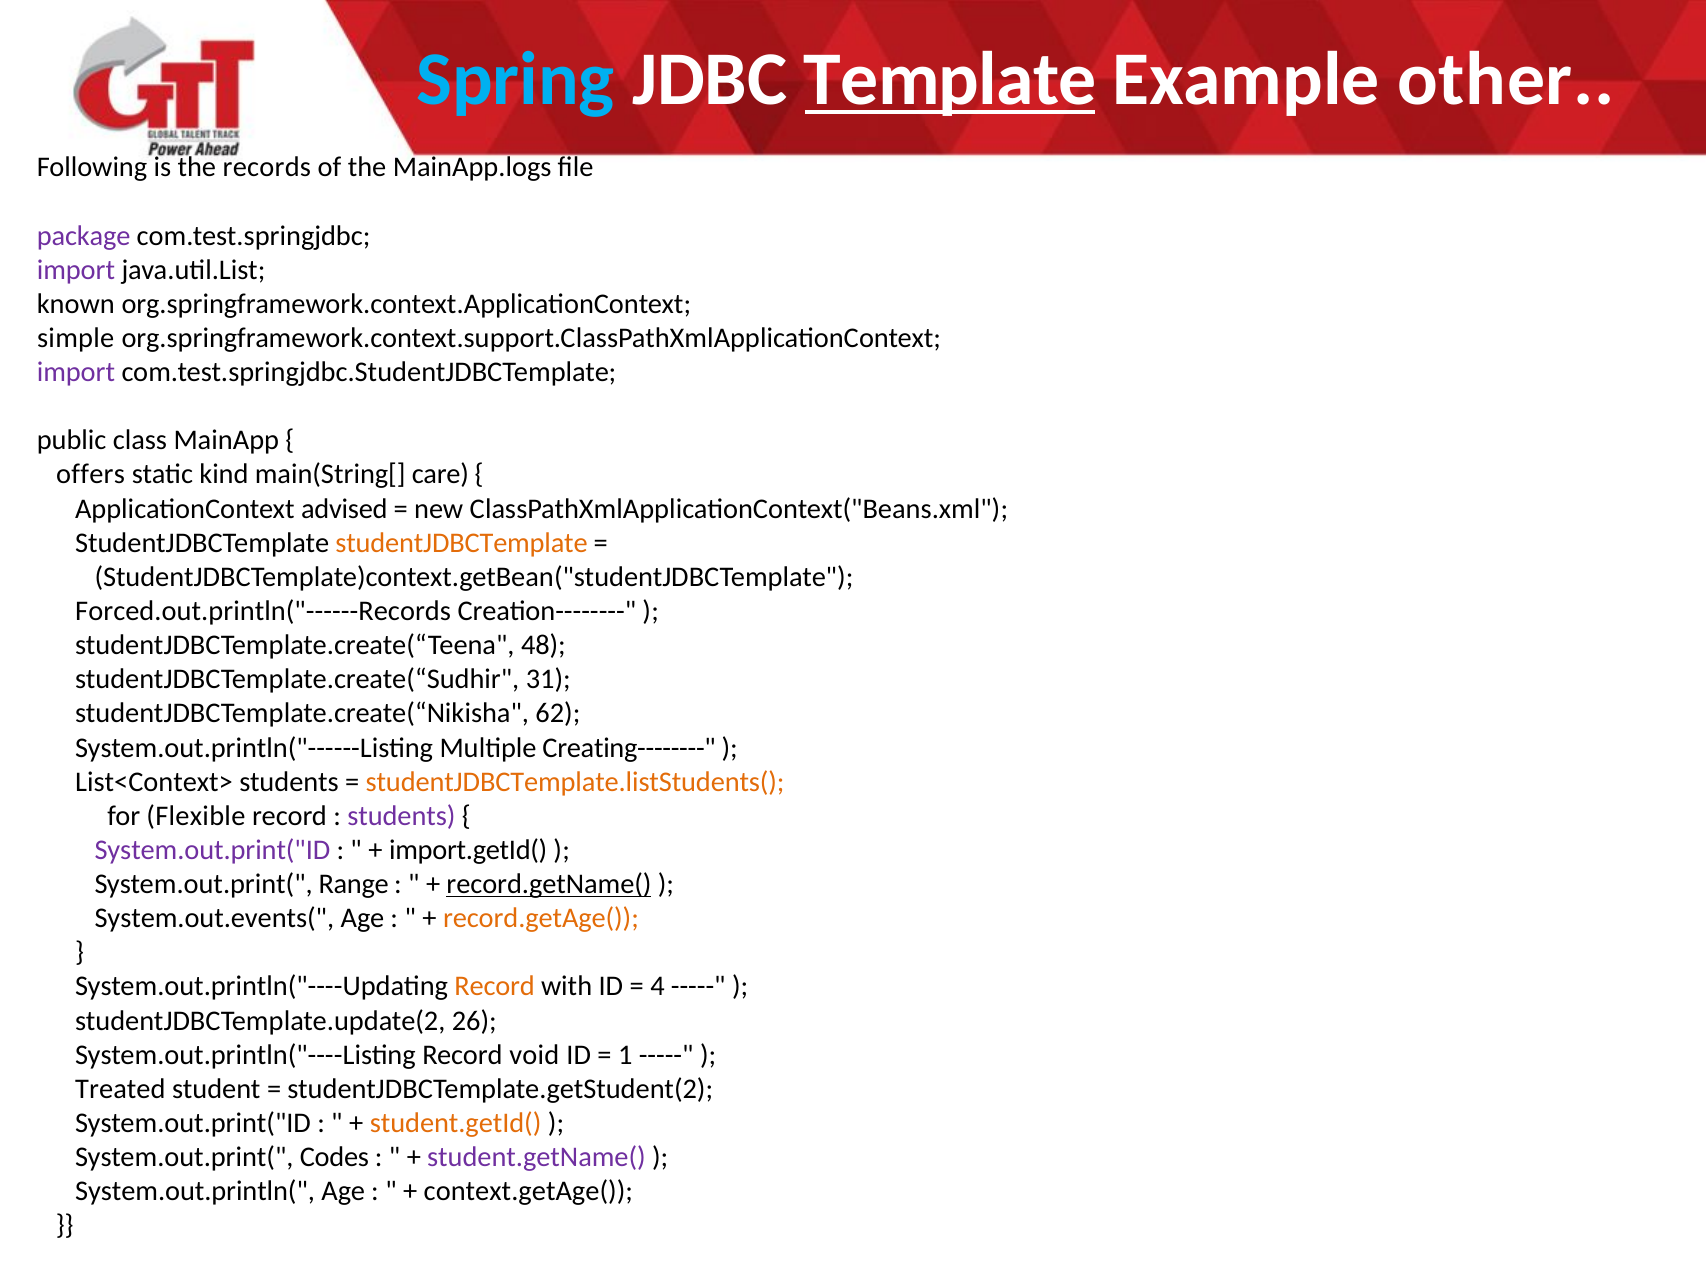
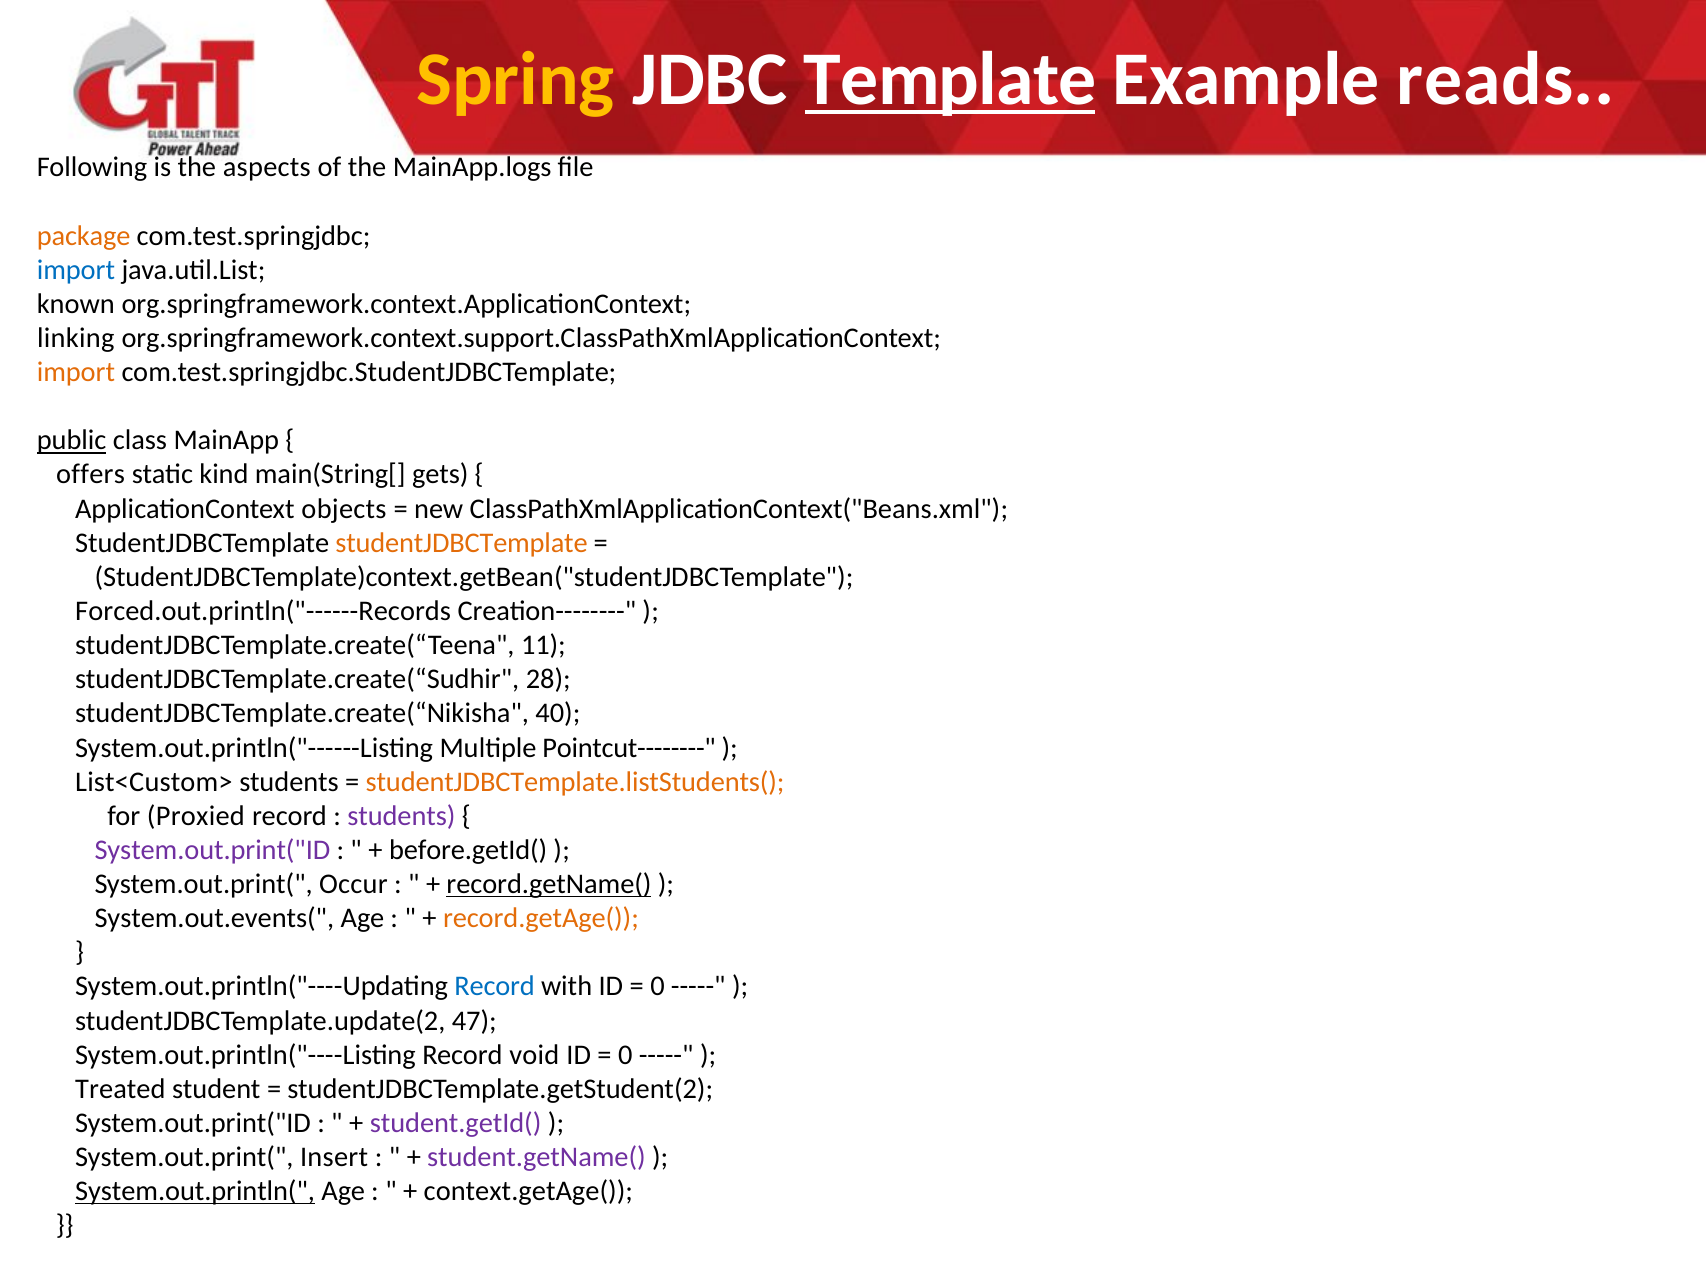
Spring colour: light blue -> yellow
other: other -> reads
records: records -> aspects
package colour: purple -> orange
import at (76, 270) colour: purple -> blue
simple: simple -> linking
import at (76, 372) colour: purple -> orange
public underline: none -> present
care: care -> gets
advised: advised -> objects
48: 48 -> 11
31: 31 -> 28
62: 62 -> 40
Creating--------: Creating-------- -> Pointcut--------
List<Context>: List<Context> -> List<Custom>
Flexible: Flexible -> Proxied
import.getId(: import.getId( -> before.getId(
Range: Range -> Occur
Record at (495, 986) colour: orange -> blue
4 at (657, 986): 4 -> 0
26: 26 -> 47
1 at (625, 1054): 1 -> 0
student.getId( colour: orange -> purple
Codes: Codes -> Insert
System.out.println( underline: none -> present
